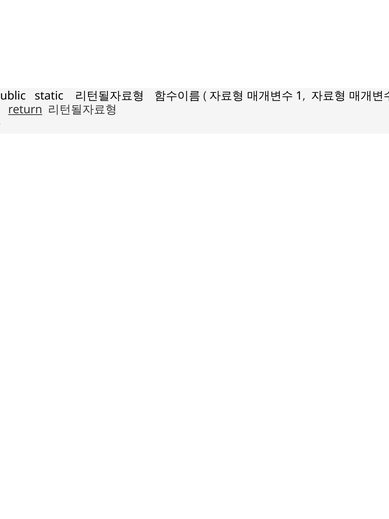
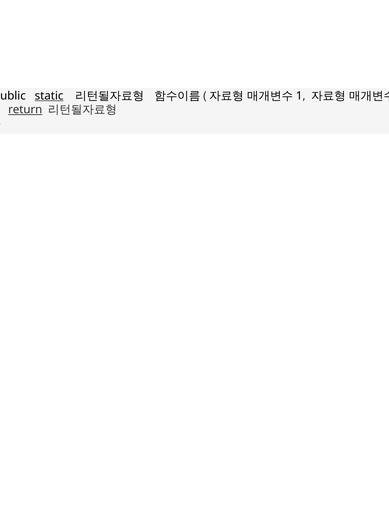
static underline: none -> present
